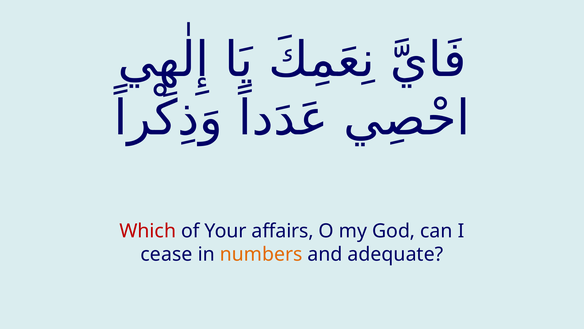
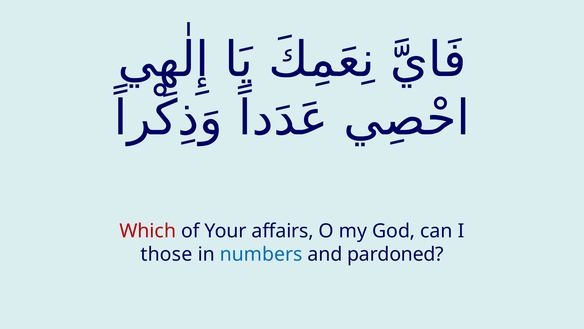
cease: cease -> those
numbers colour: orange -> blue
adequate: adequate -> pardoned
